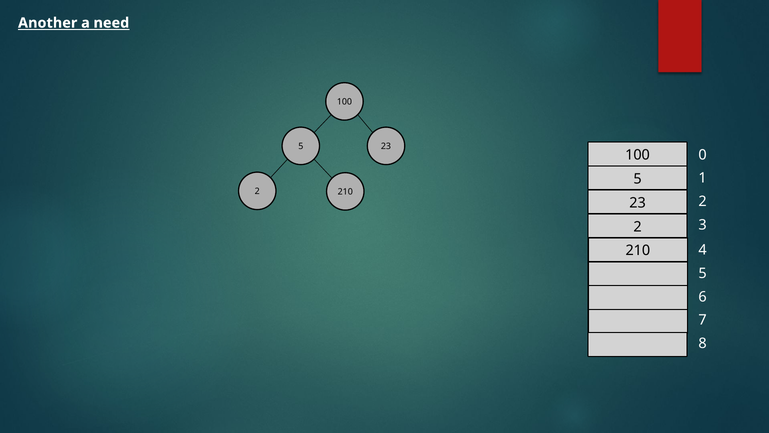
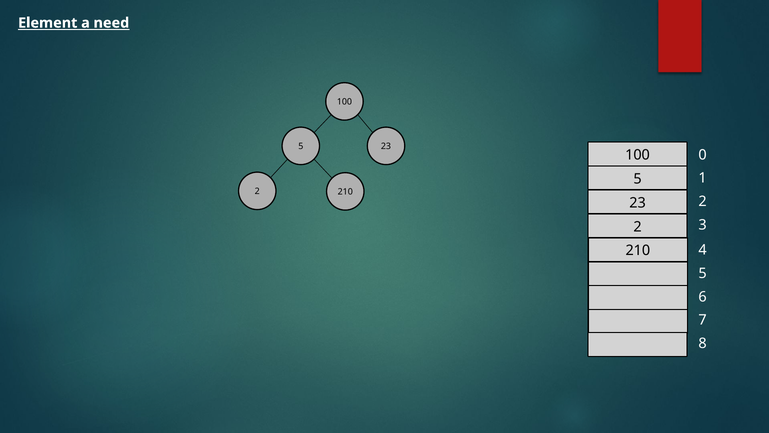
Another: Another -> Element
